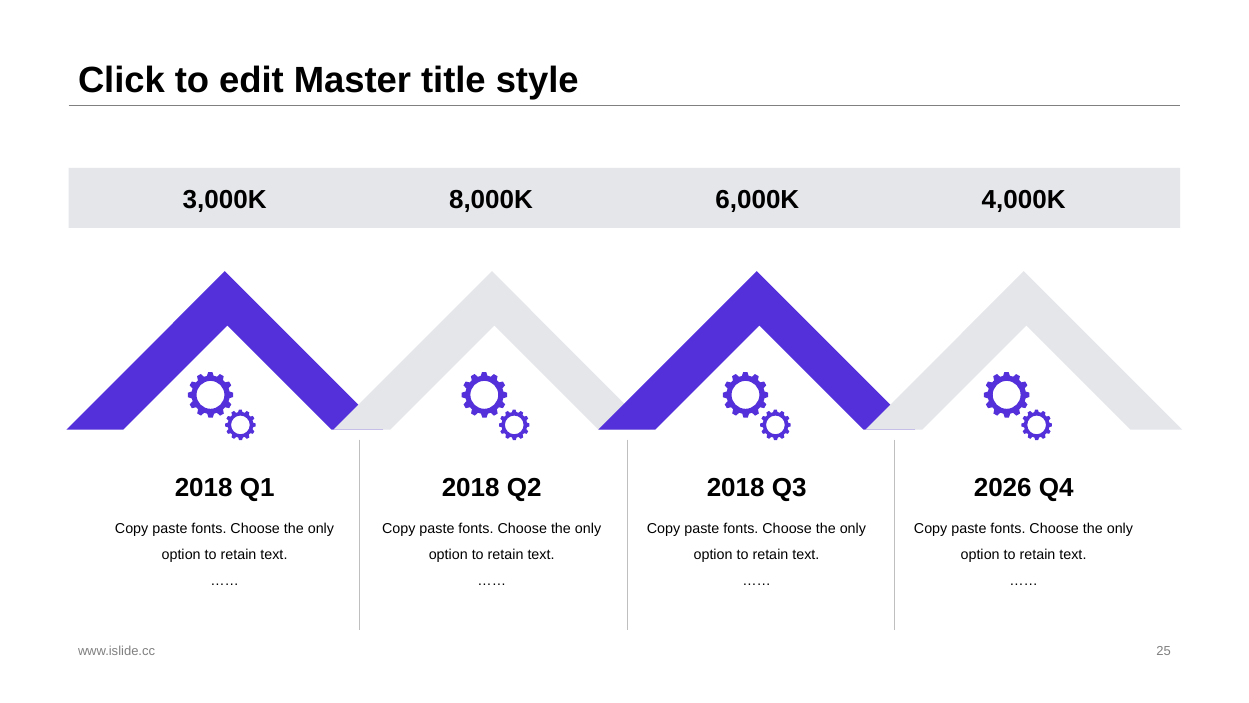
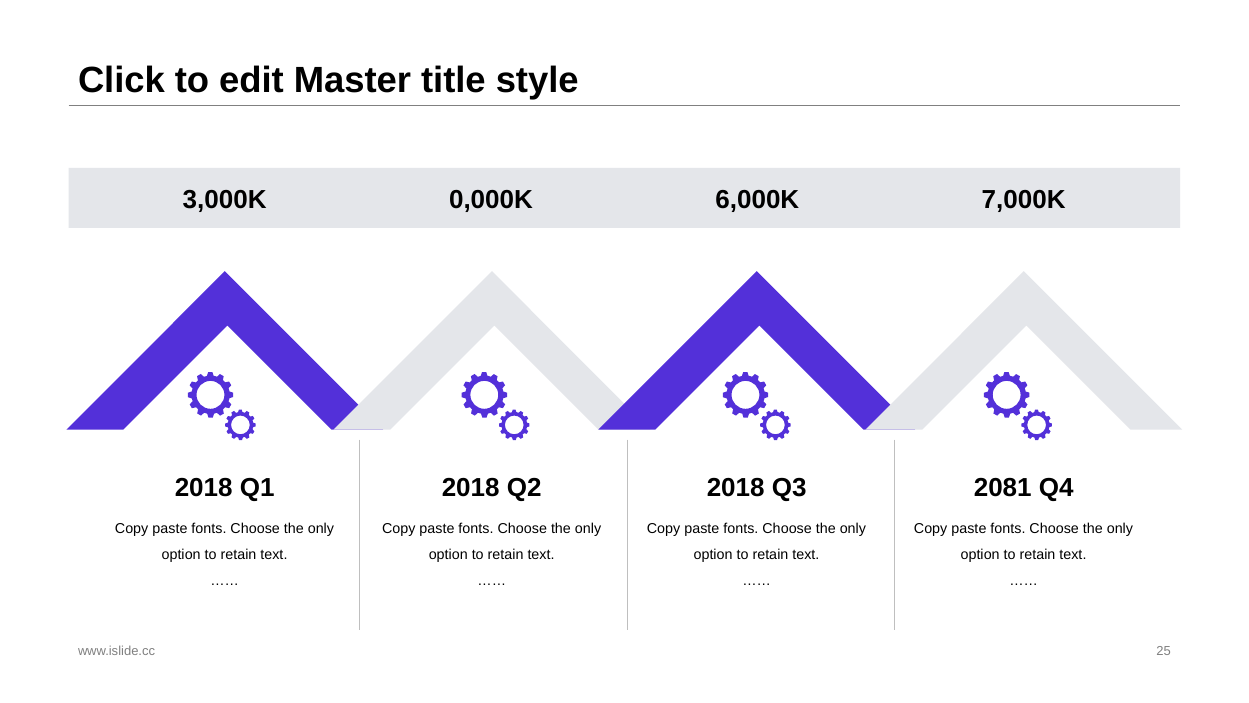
8,000K: 8,000K -> 0,000K
4,000K: 4,000K -> 7,000K
2026: 2026 -> 2081
